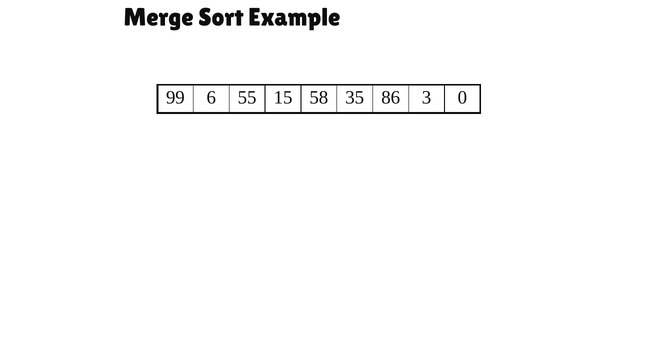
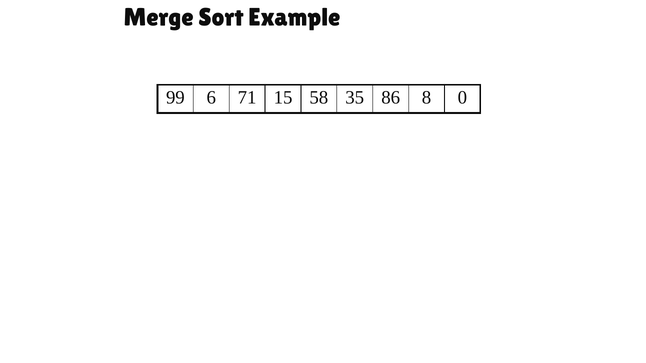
55: 55 -> 71
3: 3 -> 8
